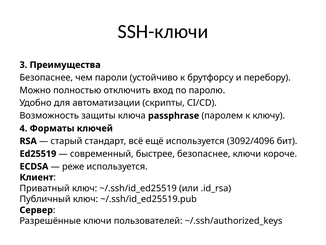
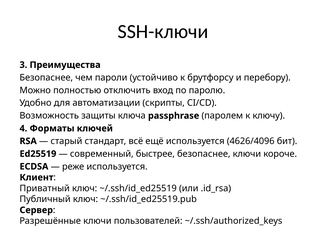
3092/4096: 3092/4096 -> 4626/4096
